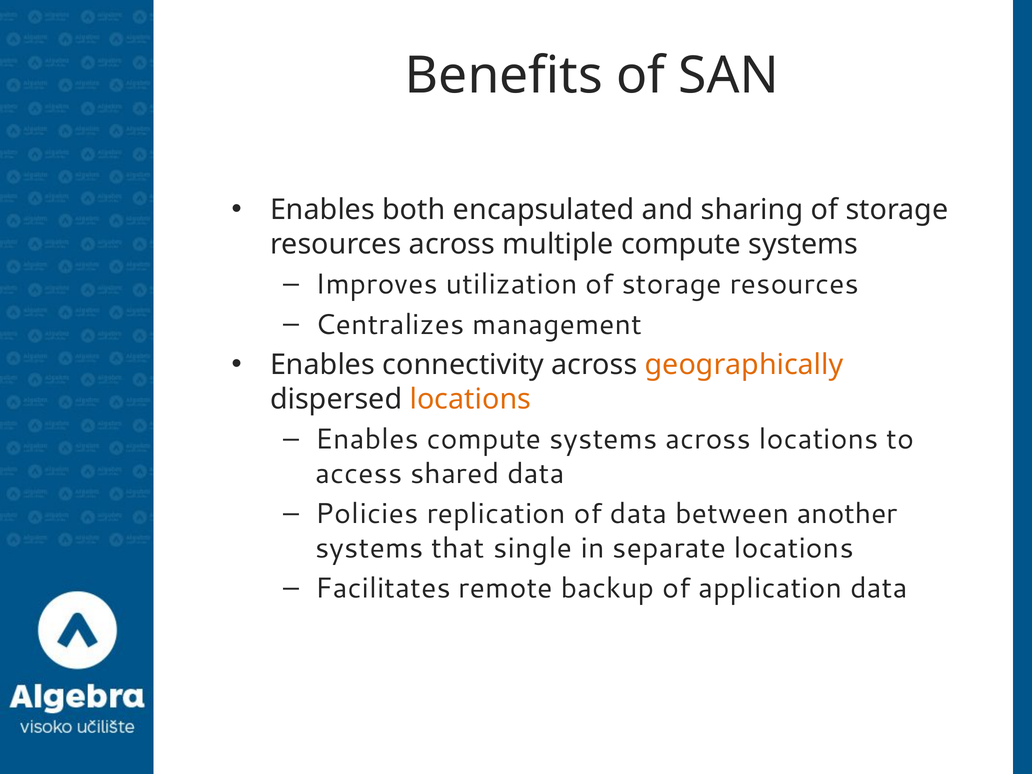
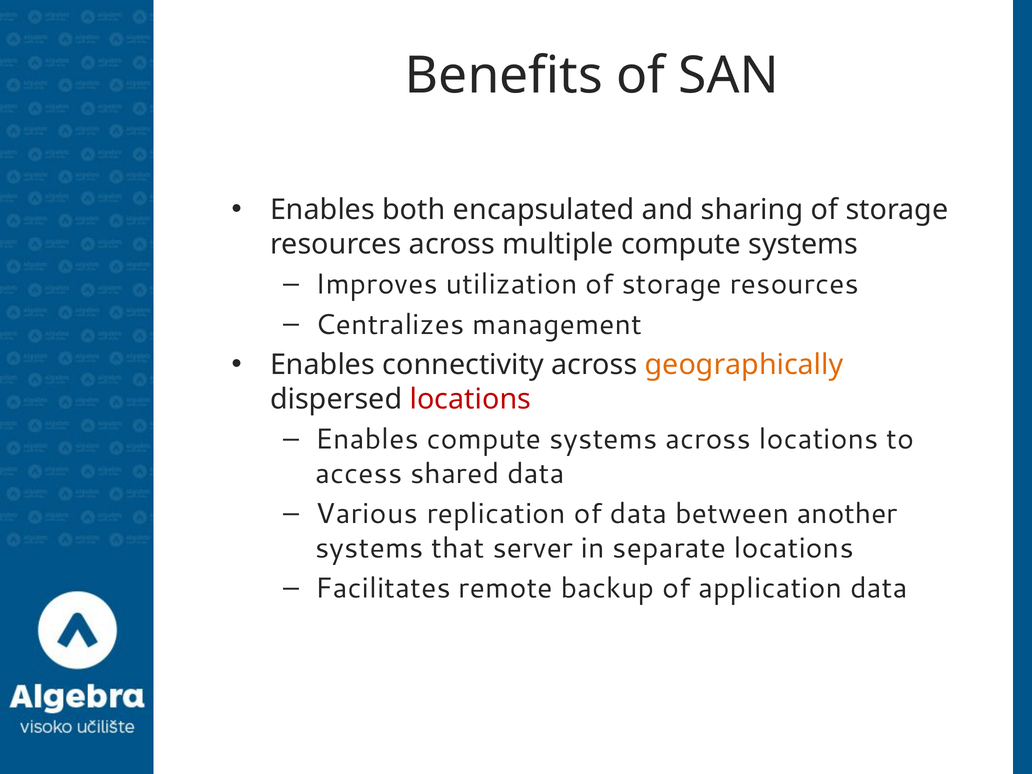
locations at (470, 399) colour: orange -> red
Policies: Policies -> Various
single: single -> server
